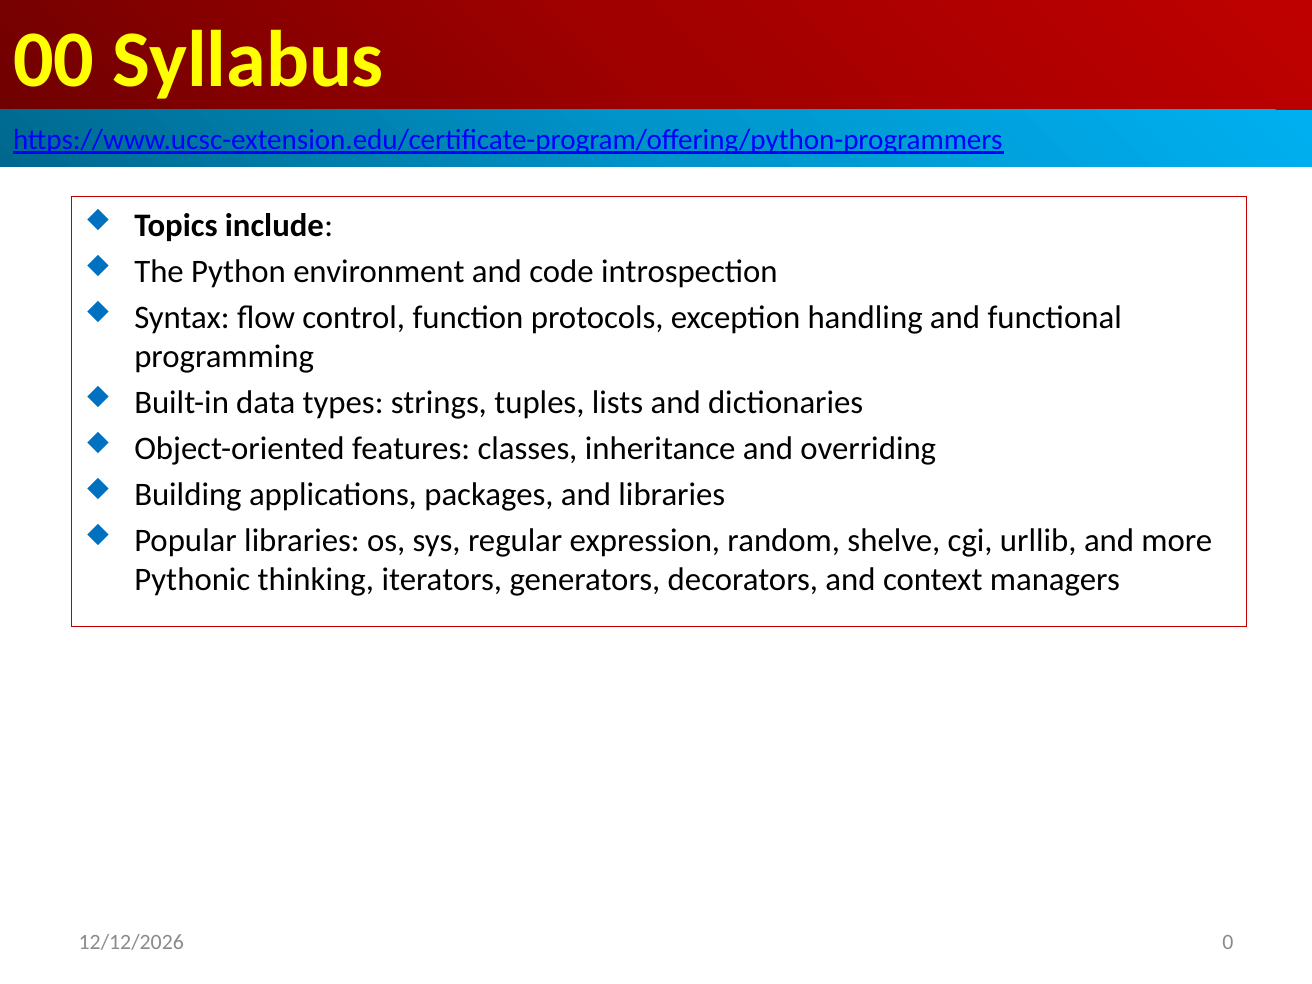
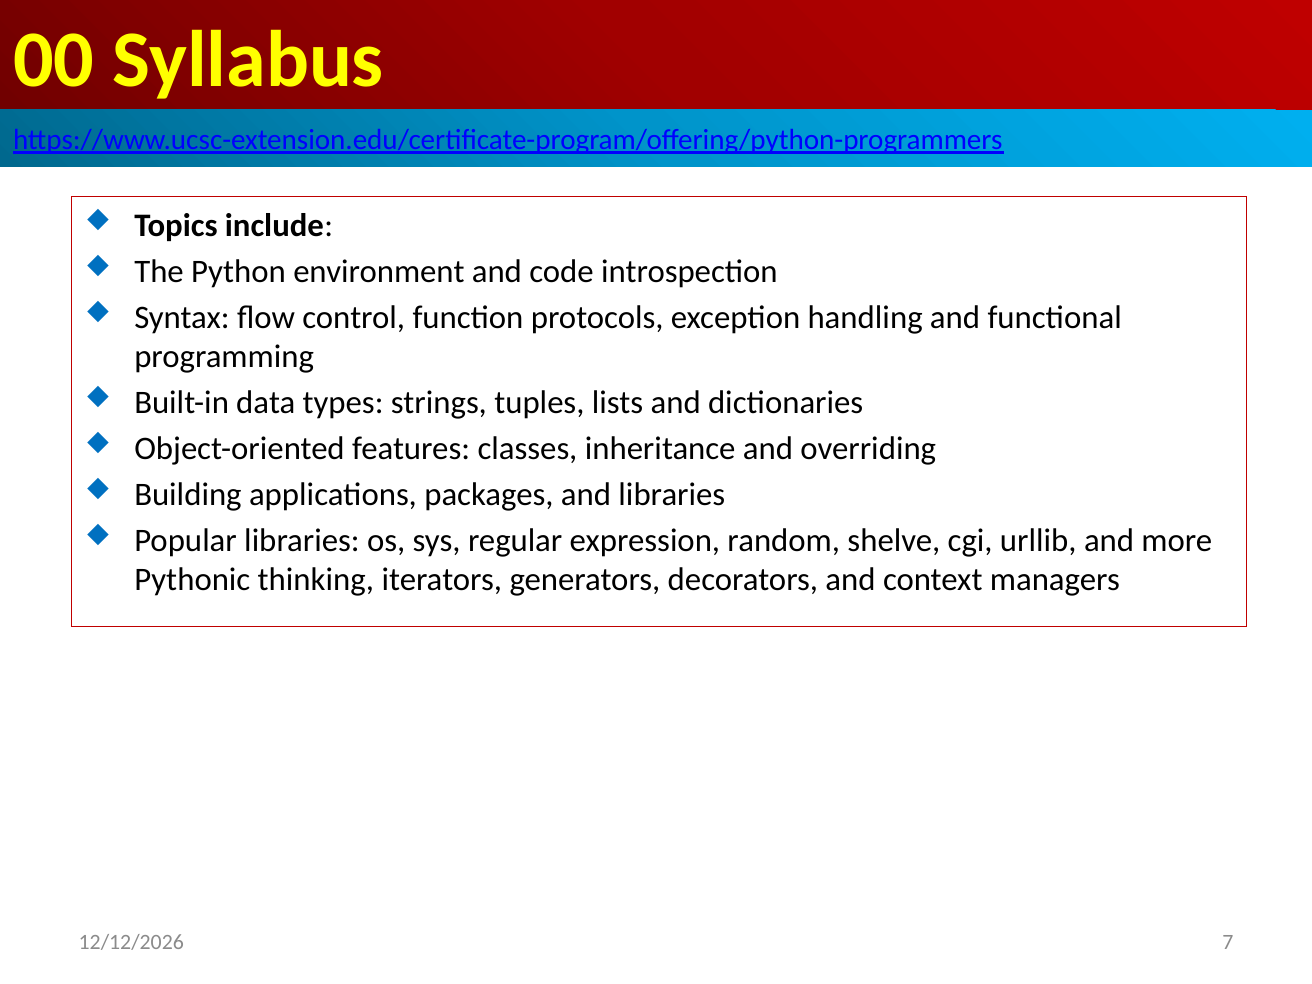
0: 0 -> 7
